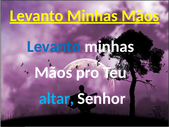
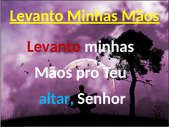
Levanto at (54, 46) colour: blue -> red
